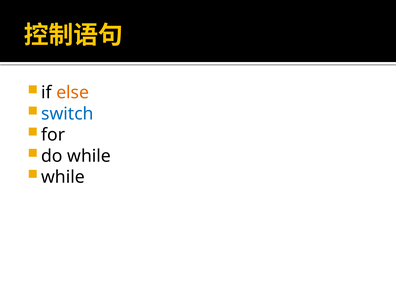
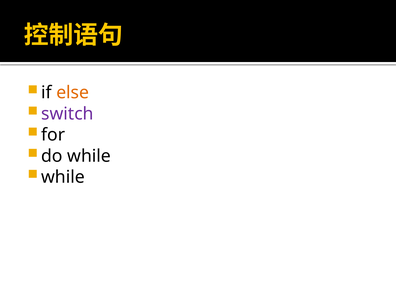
switch colour: blue -> purple
